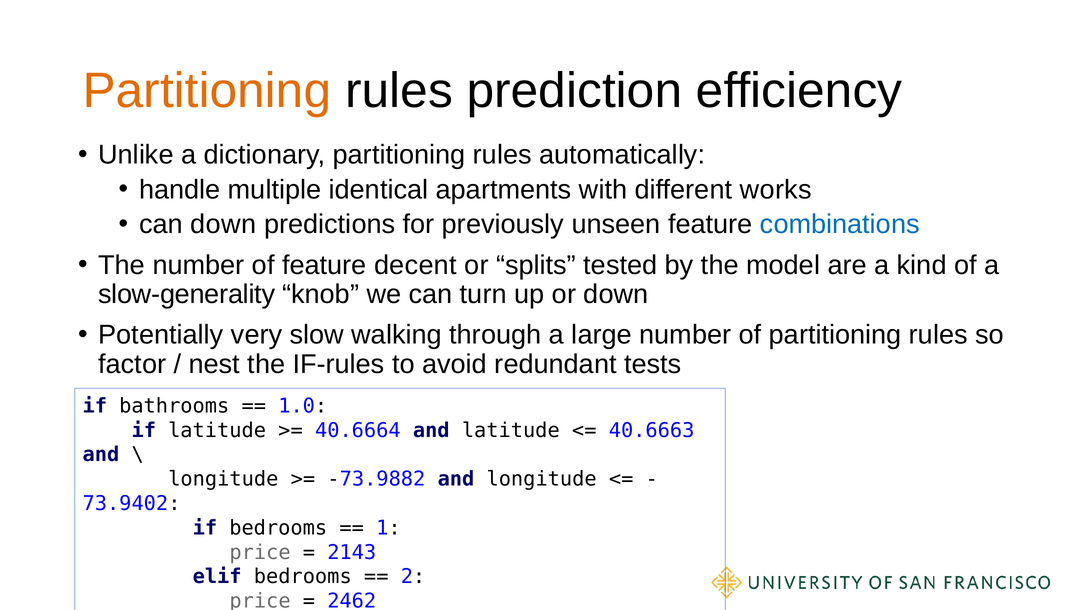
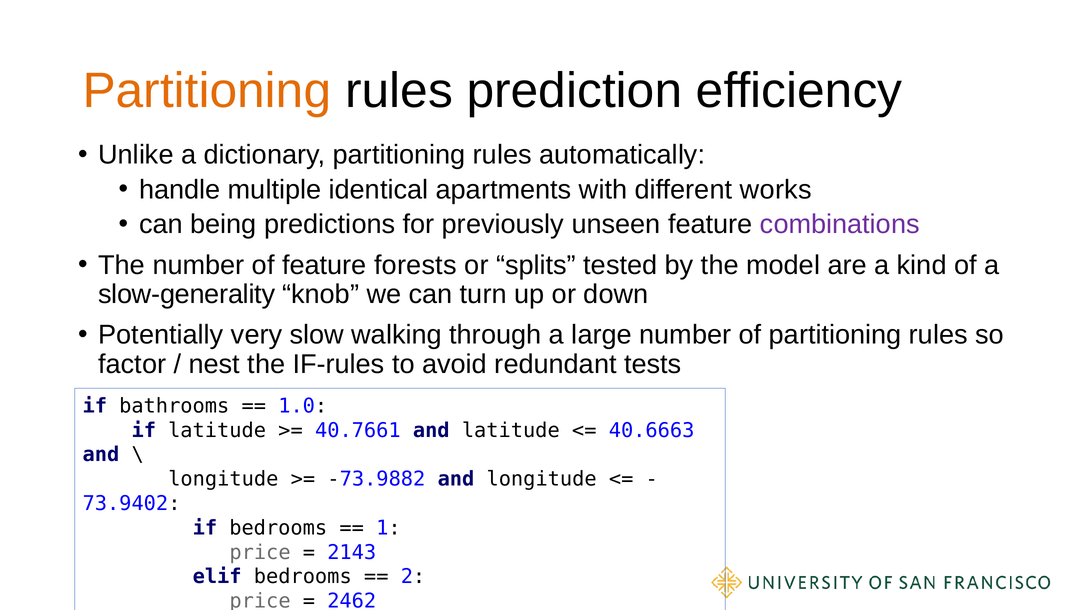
can down: down -> being
combinations colour: blue -> purple
decent: decent -> forests
40.6664: 40.6664 -> 40.7661
